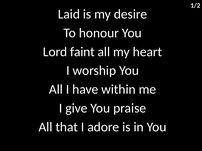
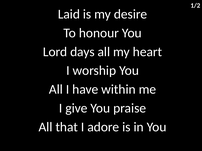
faint: faint -> days
